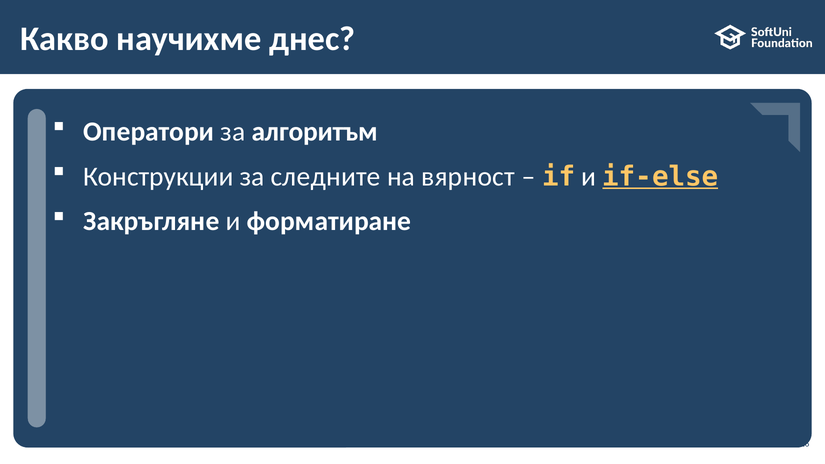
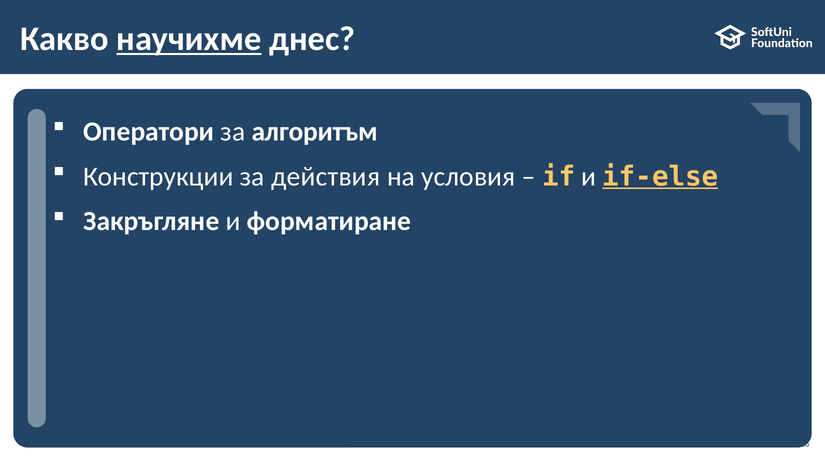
научихме underline: none -> present
следните: следните -> действия
вярност: вярност -> условия
